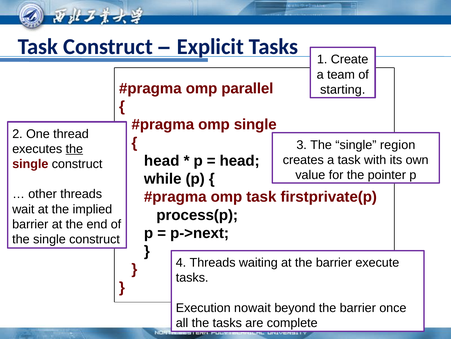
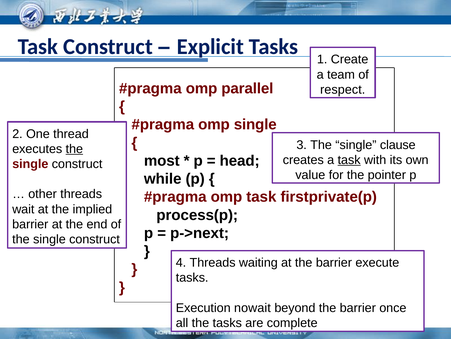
starting: starting -> respect
region: region -> clause
head at (162, 160): head -> most
task at (349, 160) underline: none -> present
